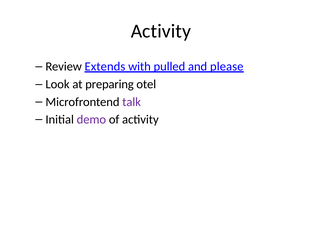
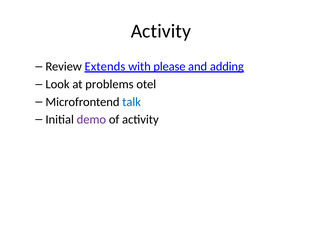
pulled: pulled -> please
please: please -> adding
preparing: preparing -> problems
talk colour: purple -> blue
